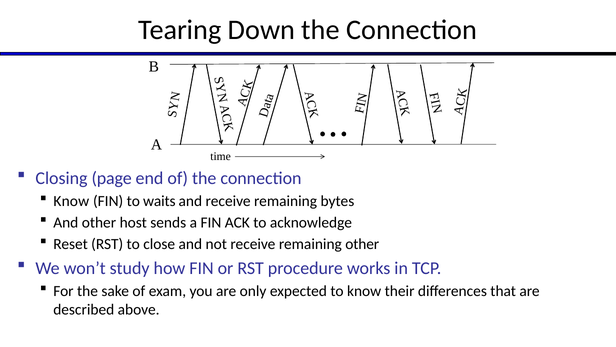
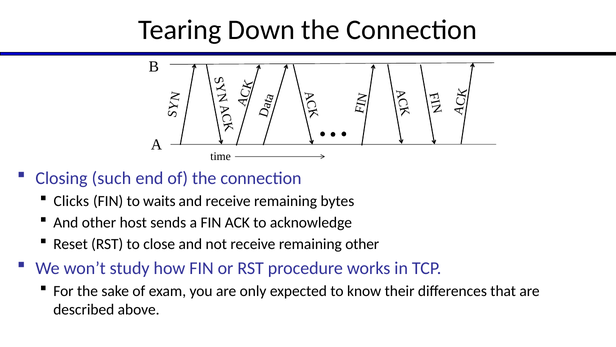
page: page -> such
Know at (71, 201): Know -> Clicks
